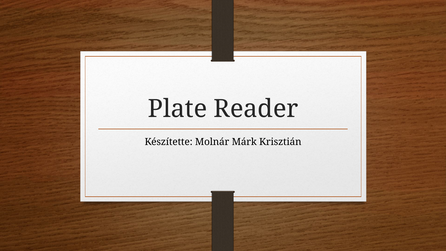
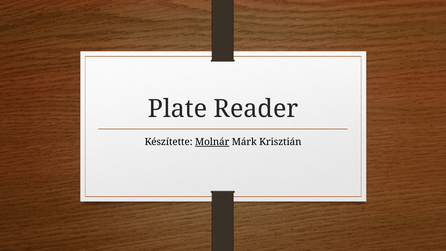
Molnár underline: none -> present
